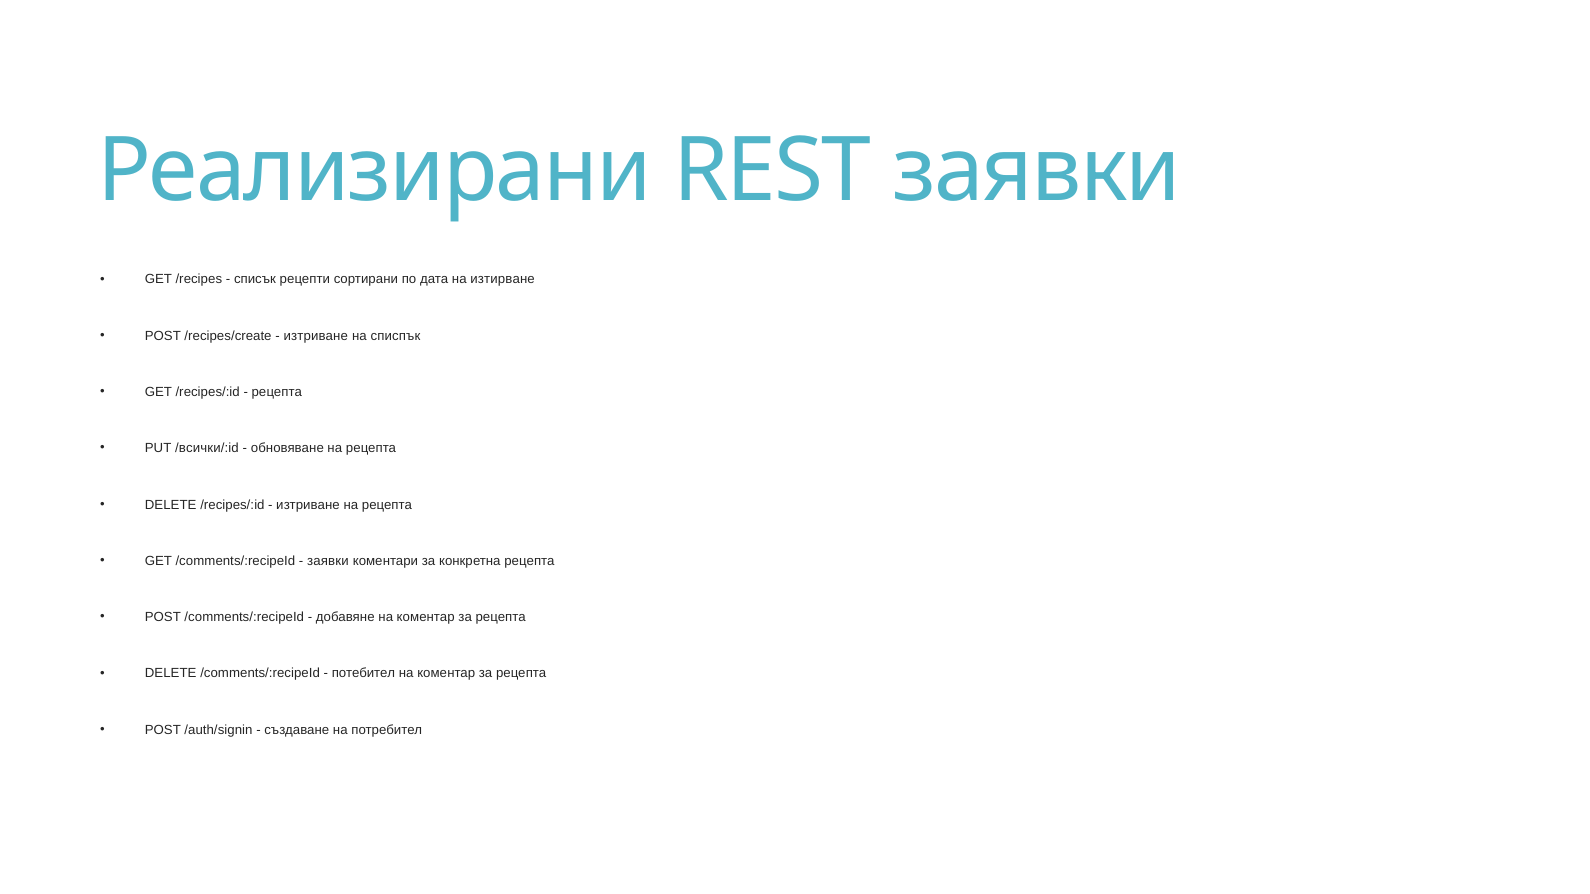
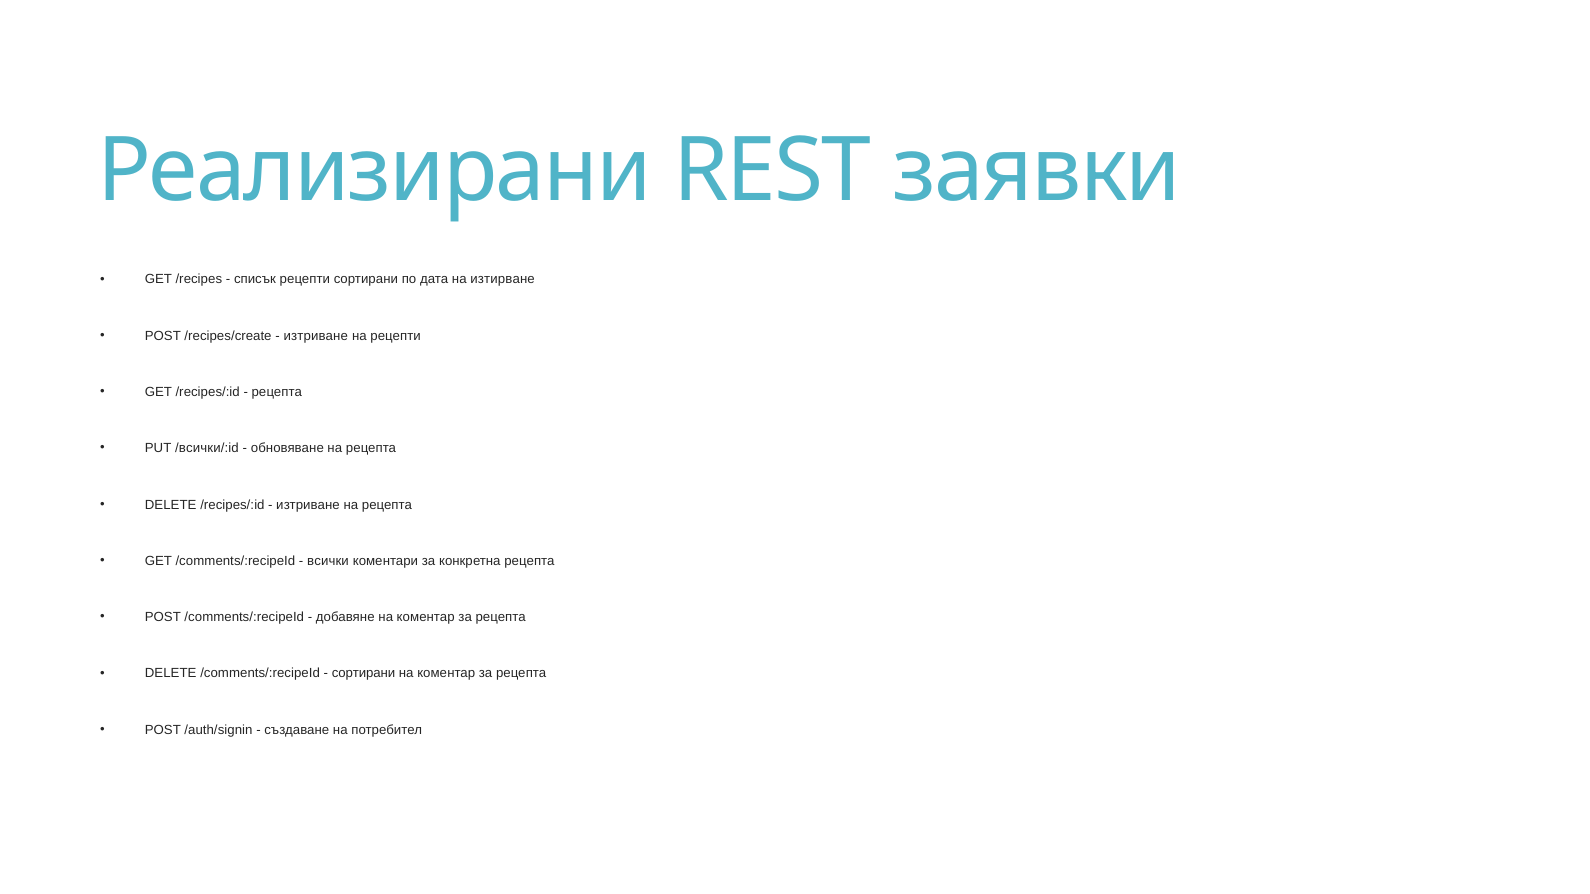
на списпък: списпък -> рецепти
заявки at (328, 561): заявки -> всички
потебител at (364, 674): потебител -> сортирани
